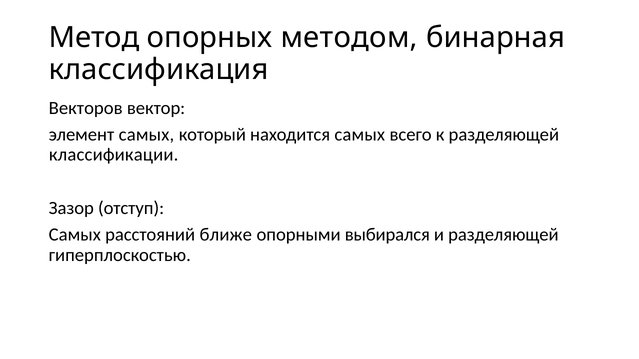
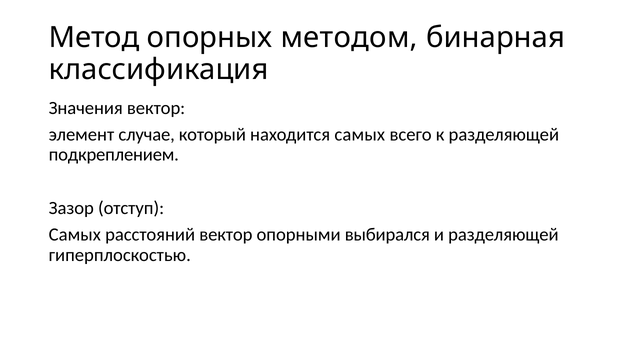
Векторов: Векторов -> Значения
элемент самых: самых -> случае
классификации: классификации -> подкреплением
расстояний ближе: ближе -> вектор
